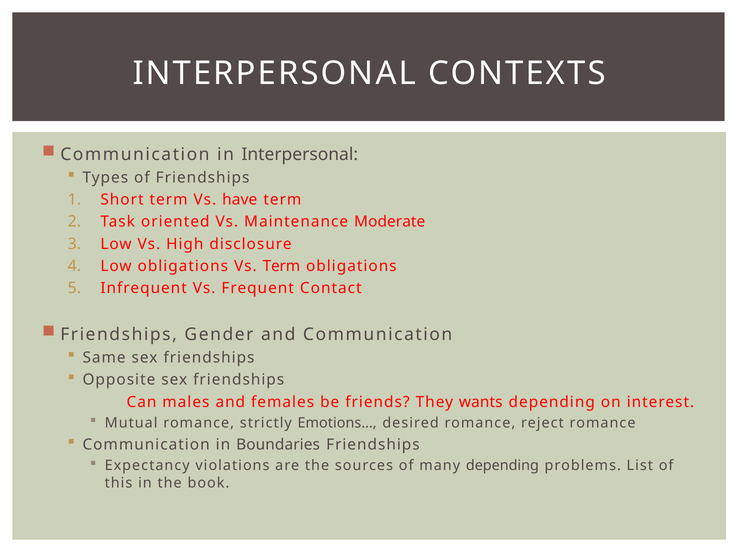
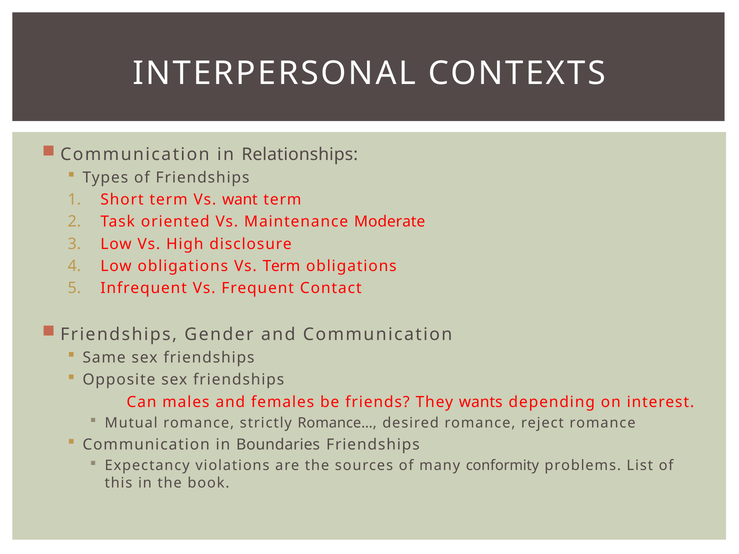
in Interpersonal: Interpersonal -> Relationships
have: have -> want
Emotions…: Emotions… -> Romance…
many depending: depending -> conformity
